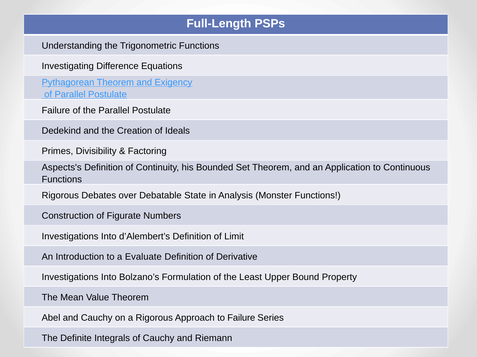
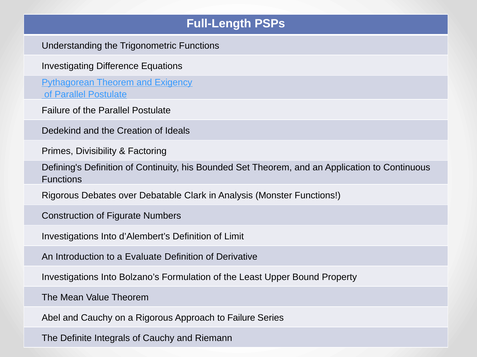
Aspects's: Aspects's -> Defining's
State: State -> Clark
